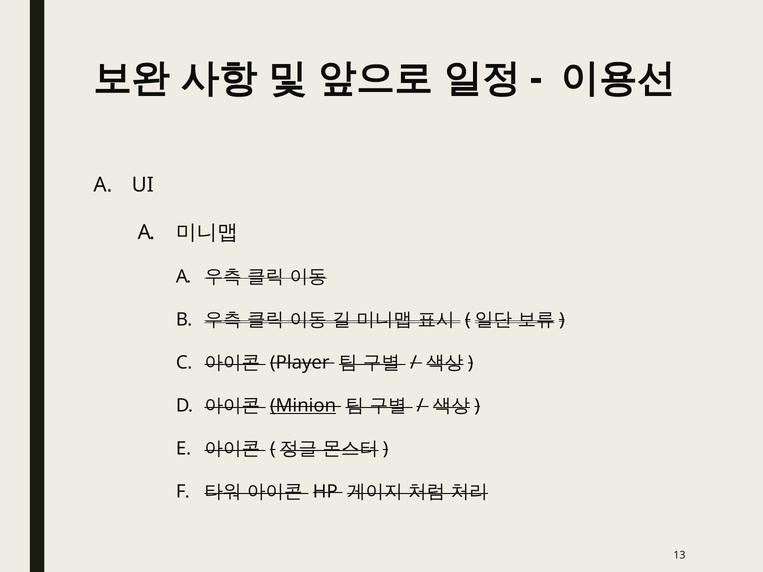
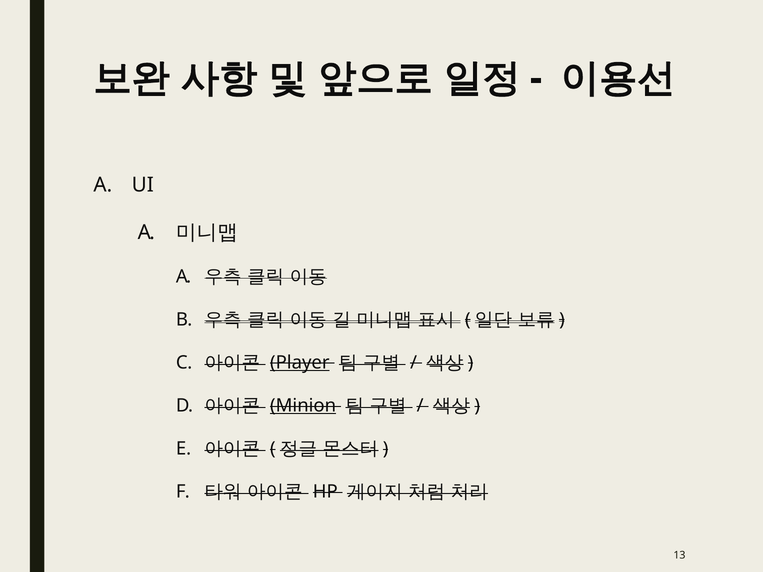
Player underline: none -> present
